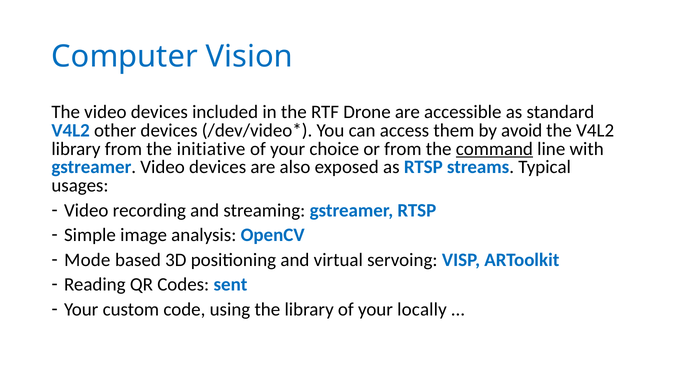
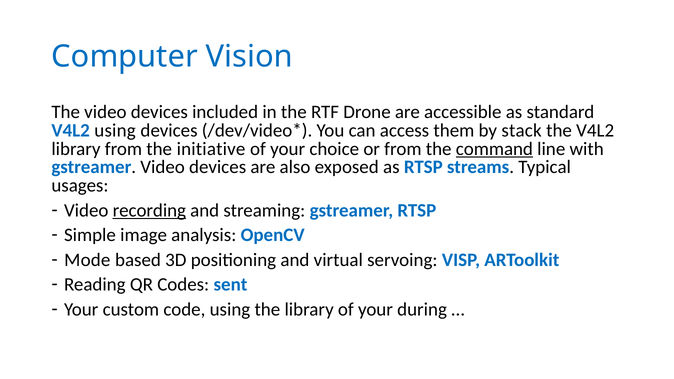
V4L2 other: other -> using
avoid: avoid -> stack
recording underline: none -> present
locally: locally -> during
